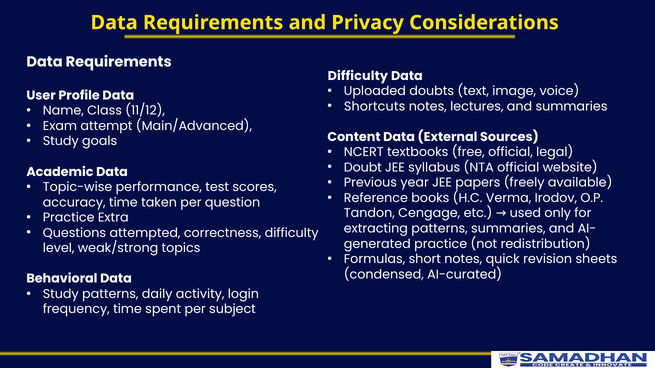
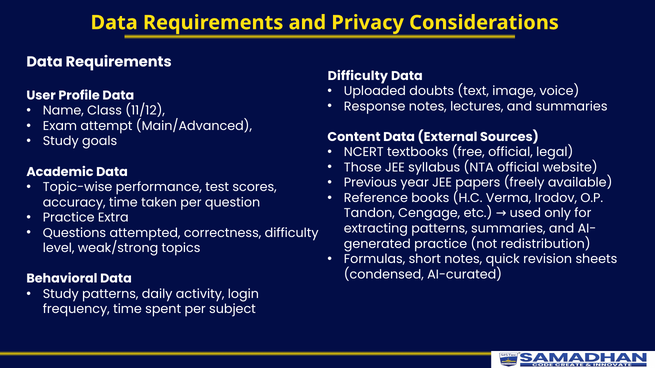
Shortcuts: Shortcuts -> Response
Doubt: Doubt -> Those
